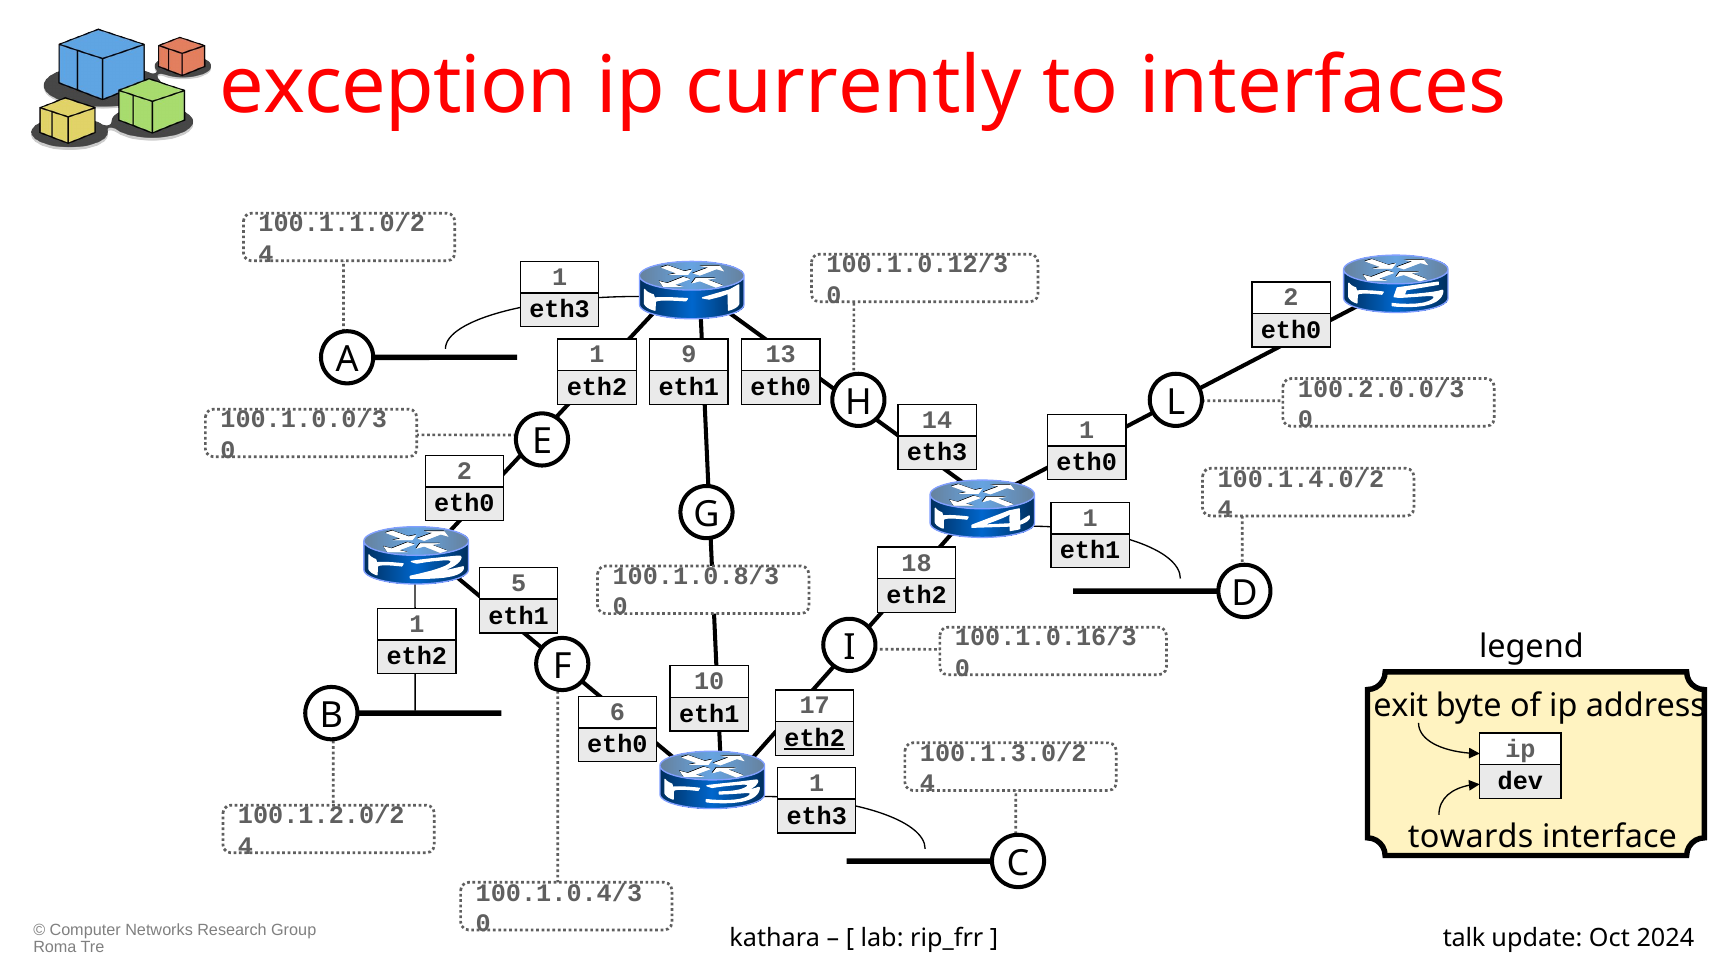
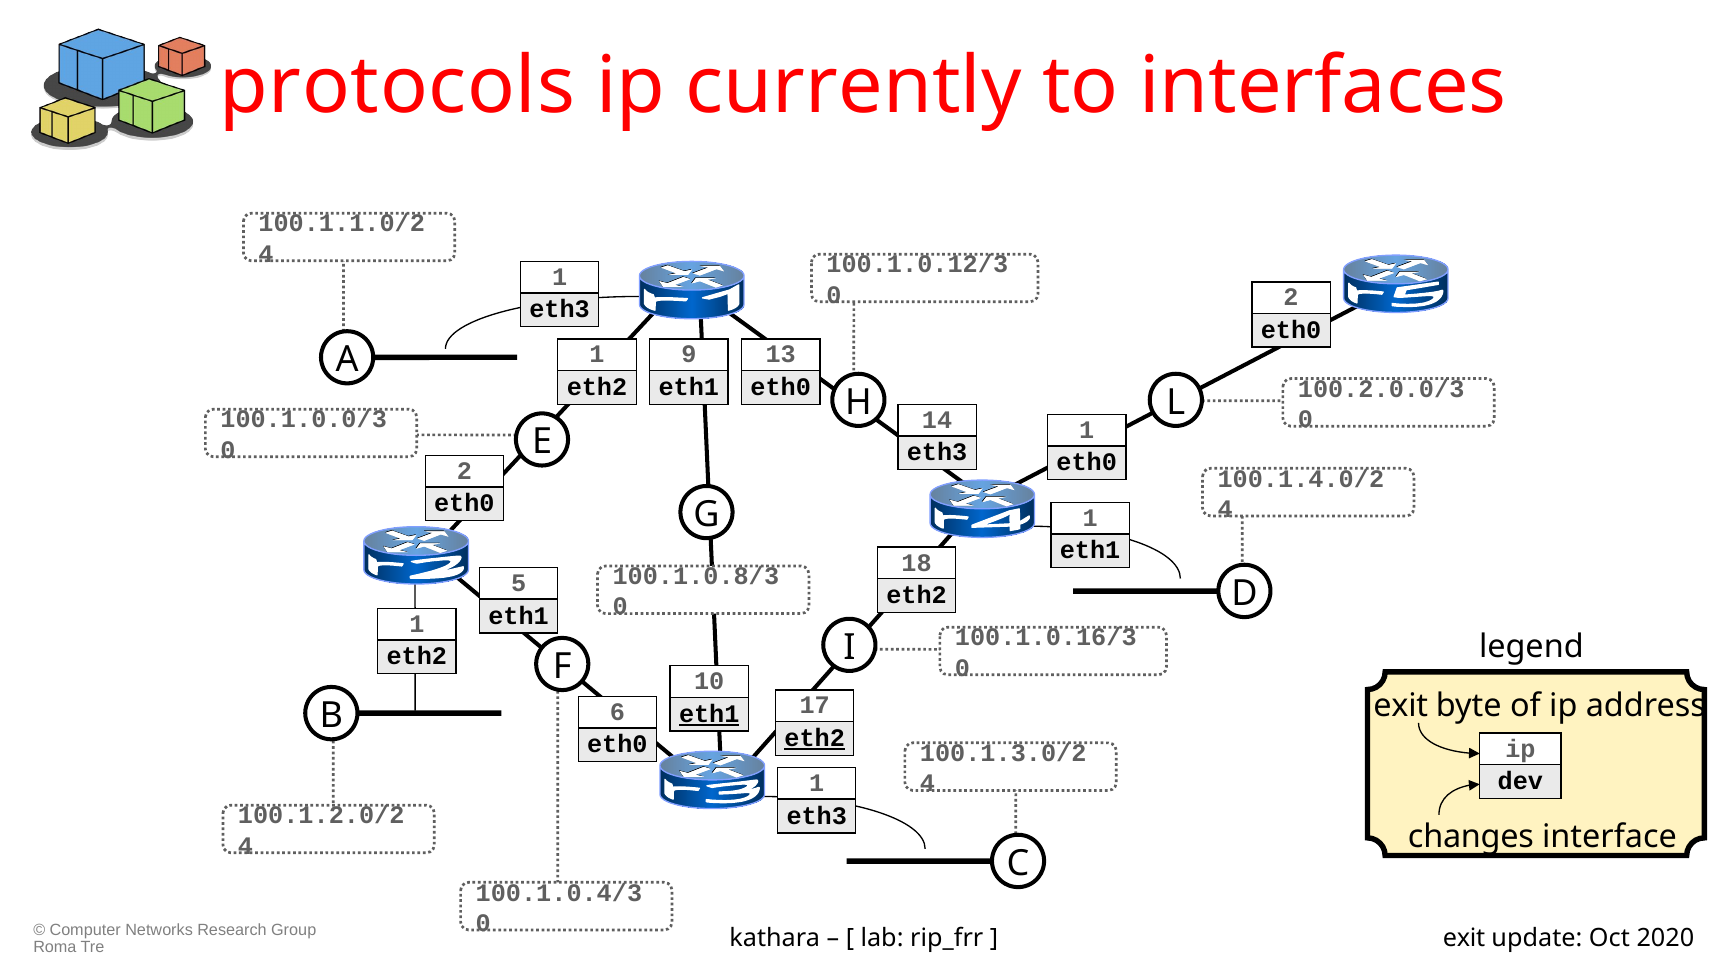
exception: exception -> protocols
eth1 at (709, 714) underline: none -> present
towards: towards -> changes
talk at (1464, 938): talk -> exit
2024: 2024 -> 2020
